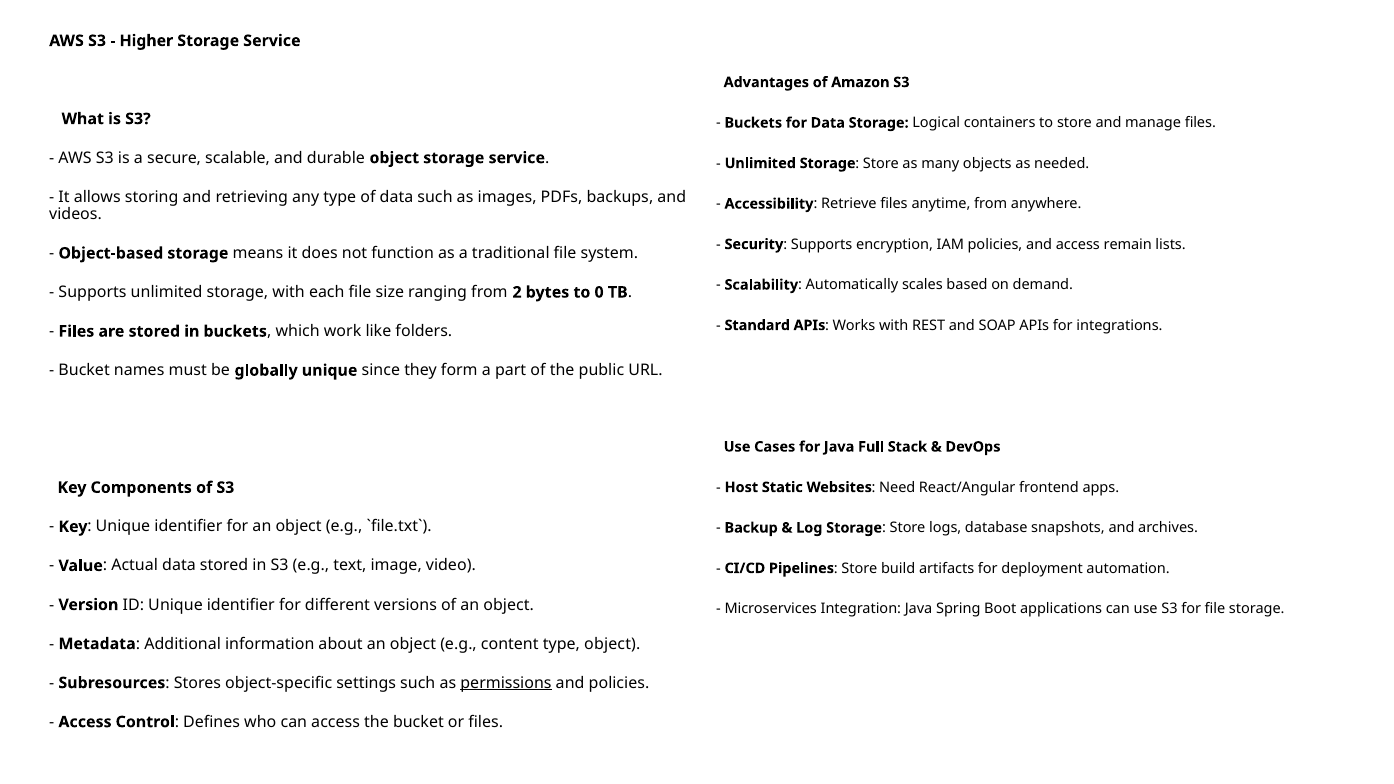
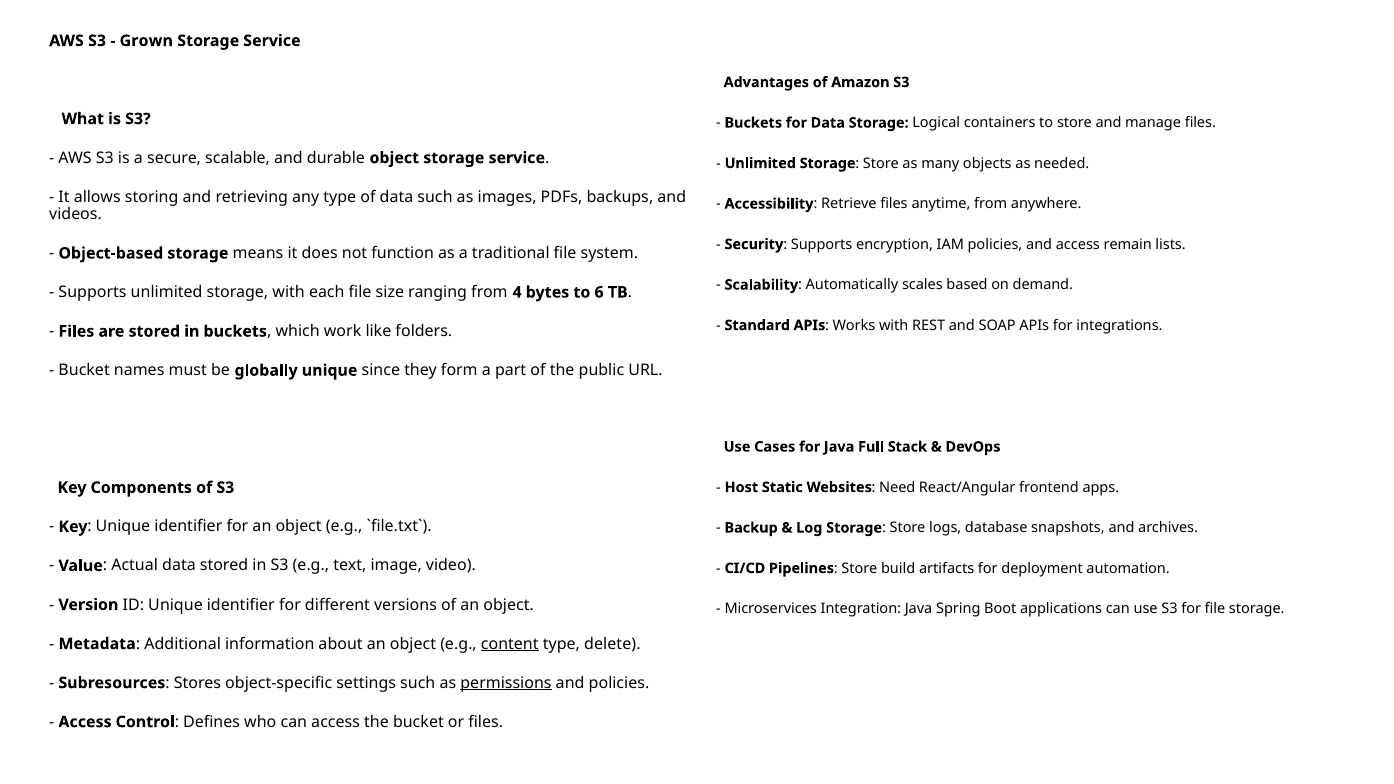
Higher: Higher -> Grown
2: 2 -> 4
0: 0 -> 6
content underline: none -> present
type object: object -> delete
